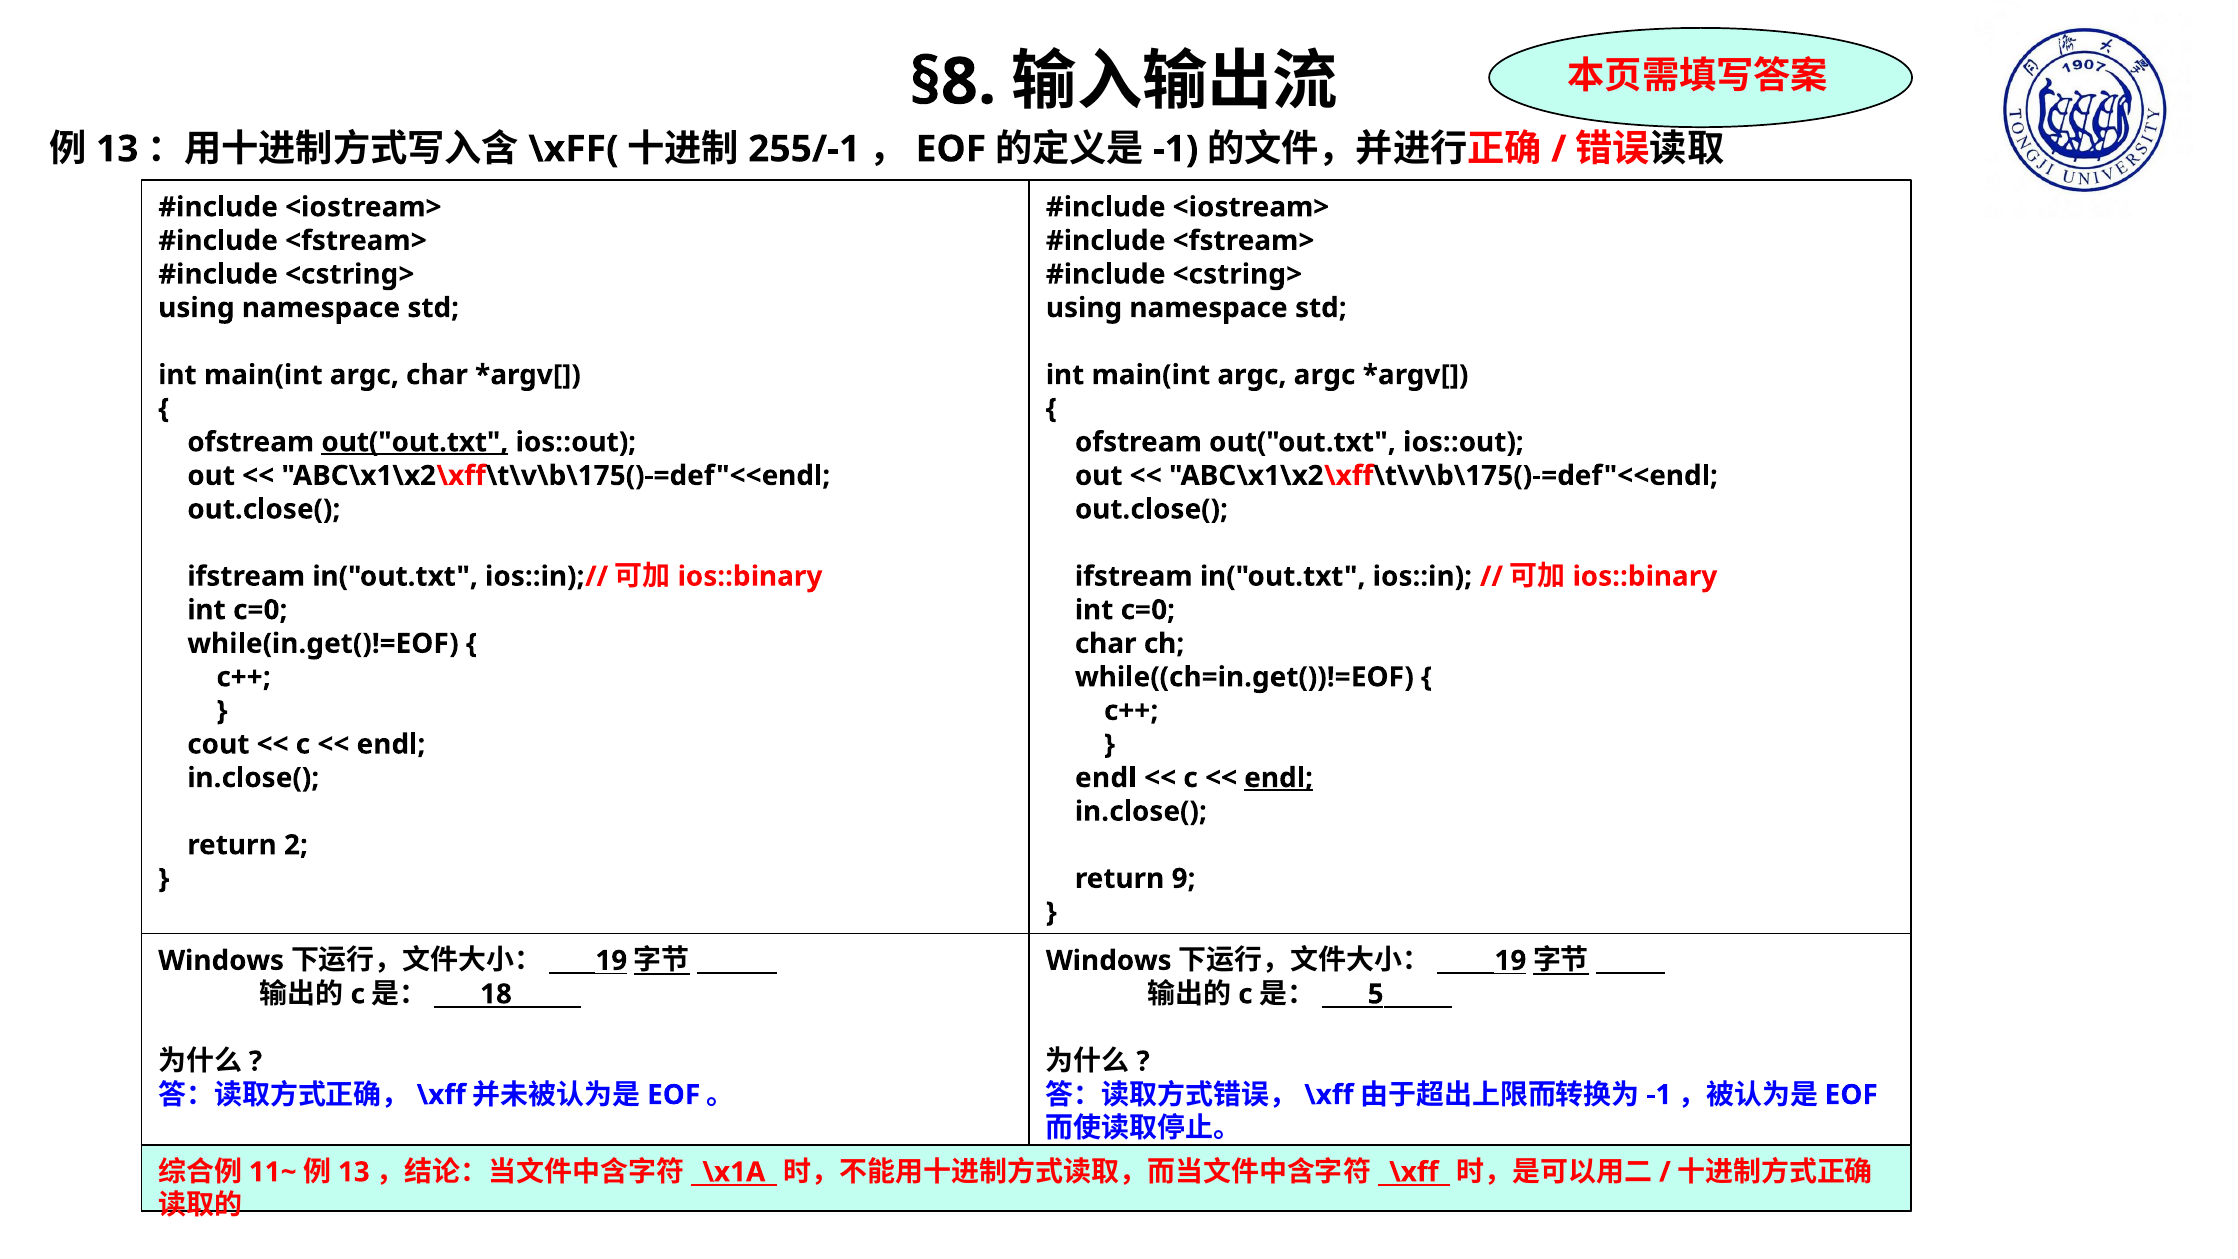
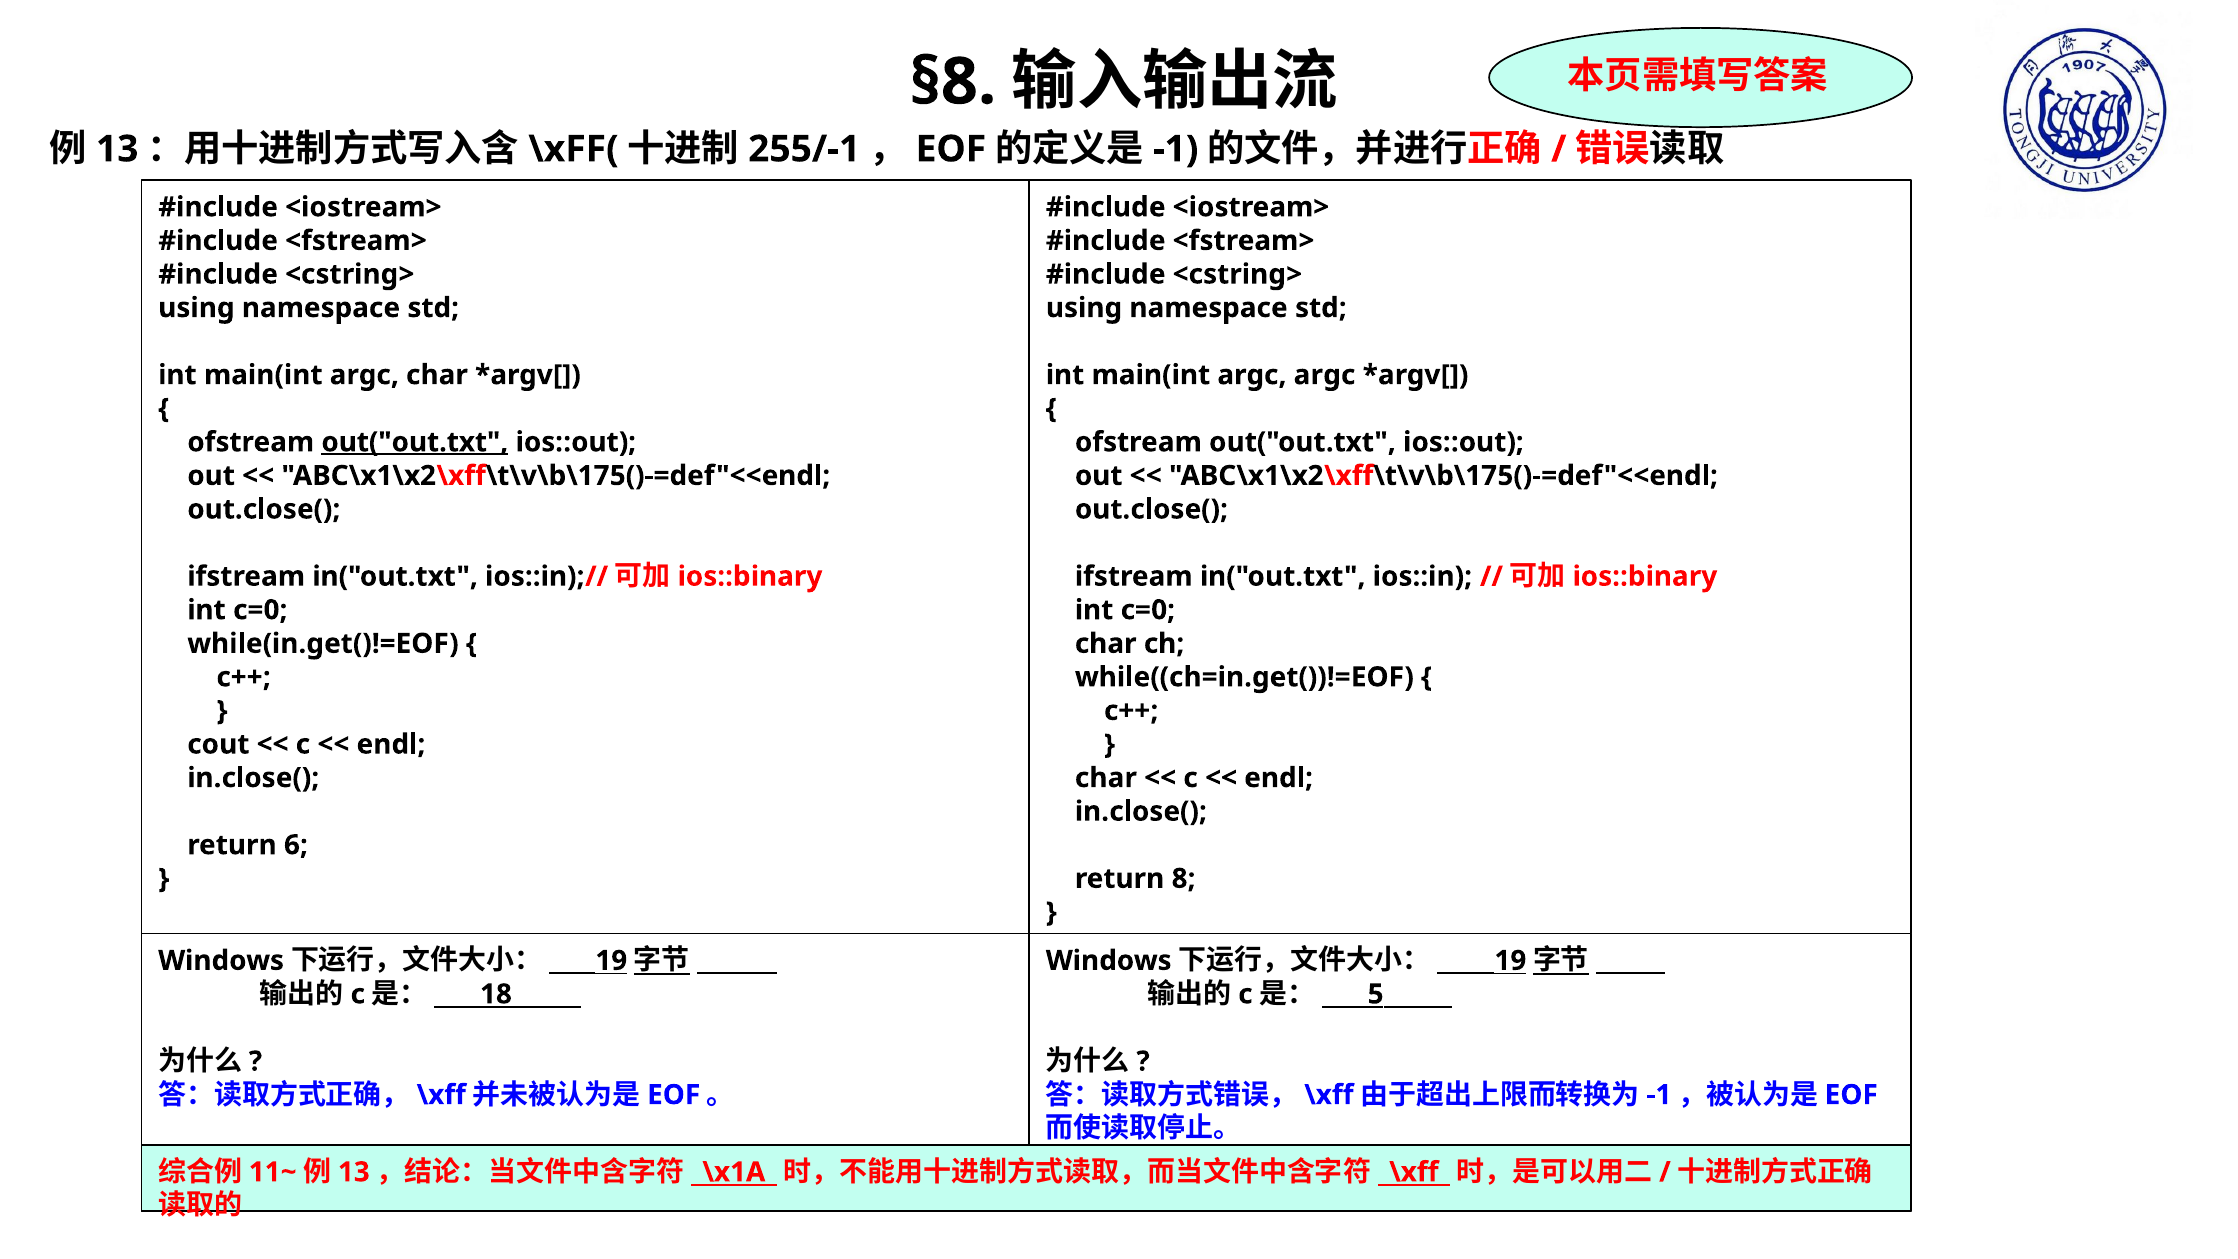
endl at (1106, 778): endl -> char
endl at (1279, 778) underline: present -> none
2: 2 -> 6
9: 9 -> 8
